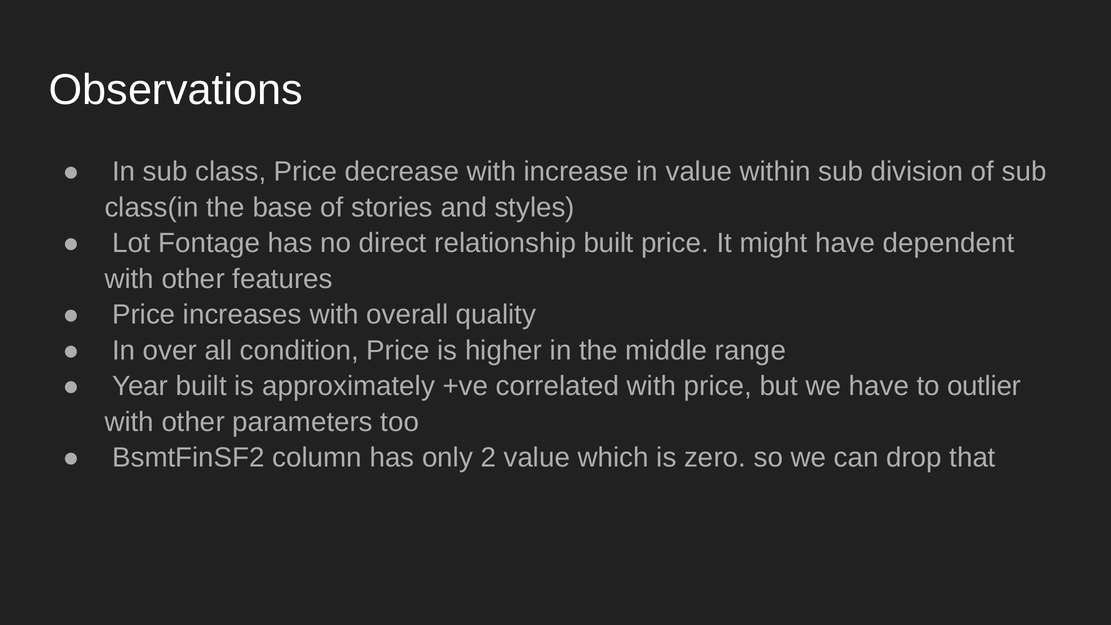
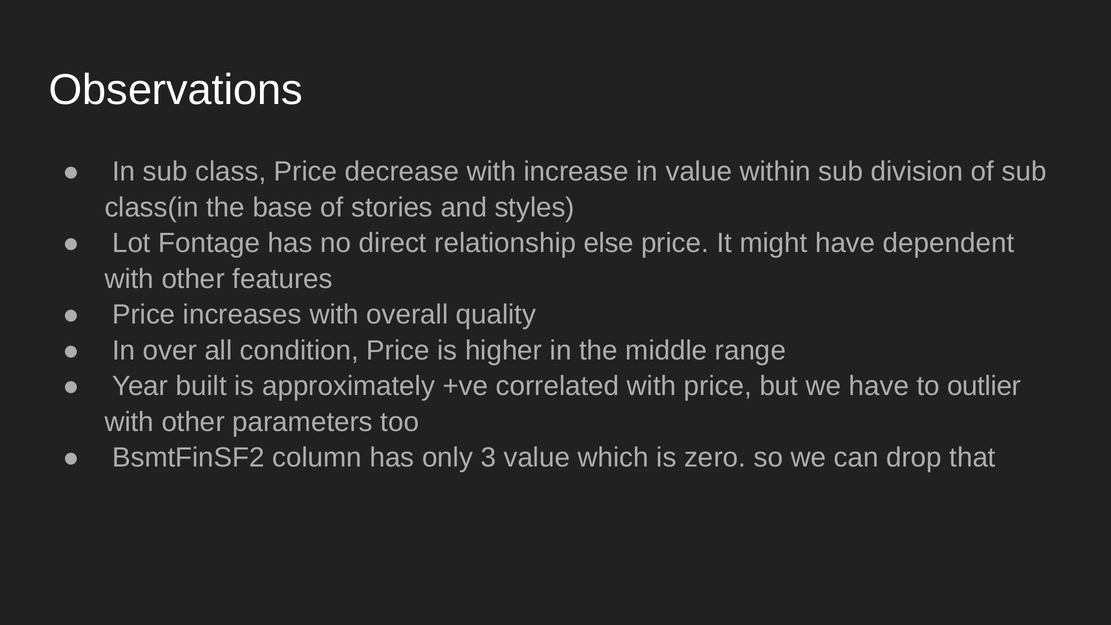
relationship built: built -> else
2: 2 -> 3
